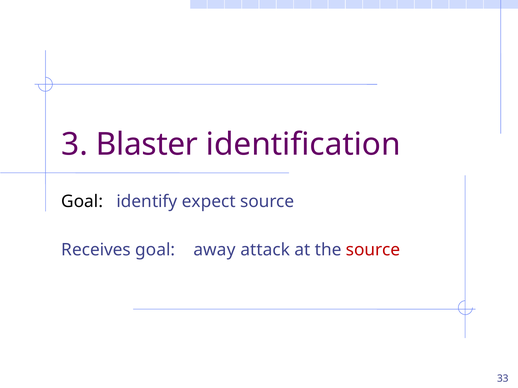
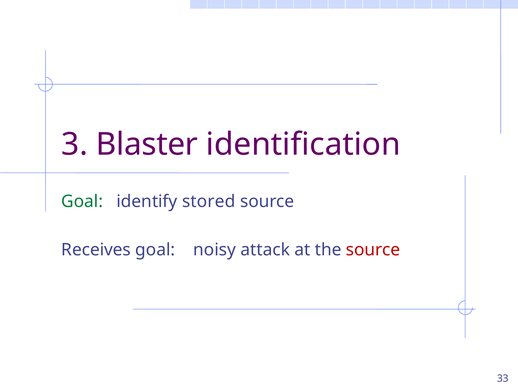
Goal at (82, 202) colour: black -> green
expect: expect -> stored
away: away -> noisy
